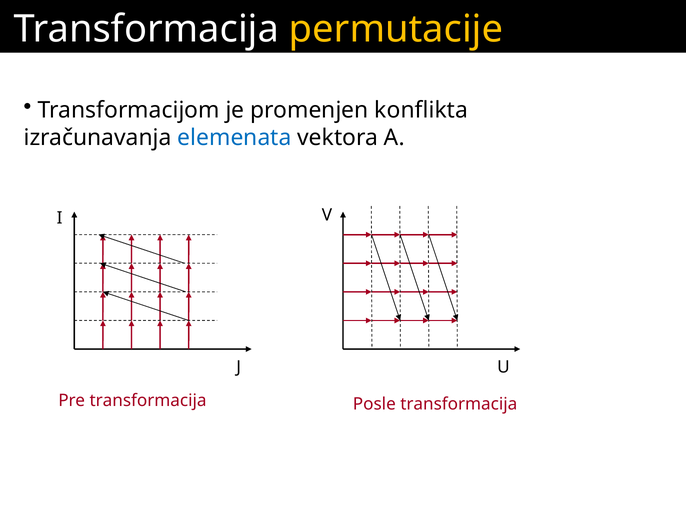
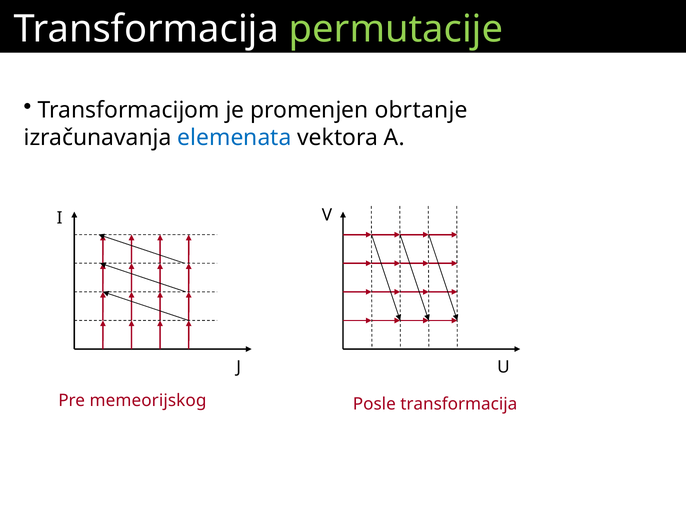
permutacije colour: yellow -> light green
konflikta: konflikta -> obrtanje
Pre transformacija: transformacija -> memeorijskog
